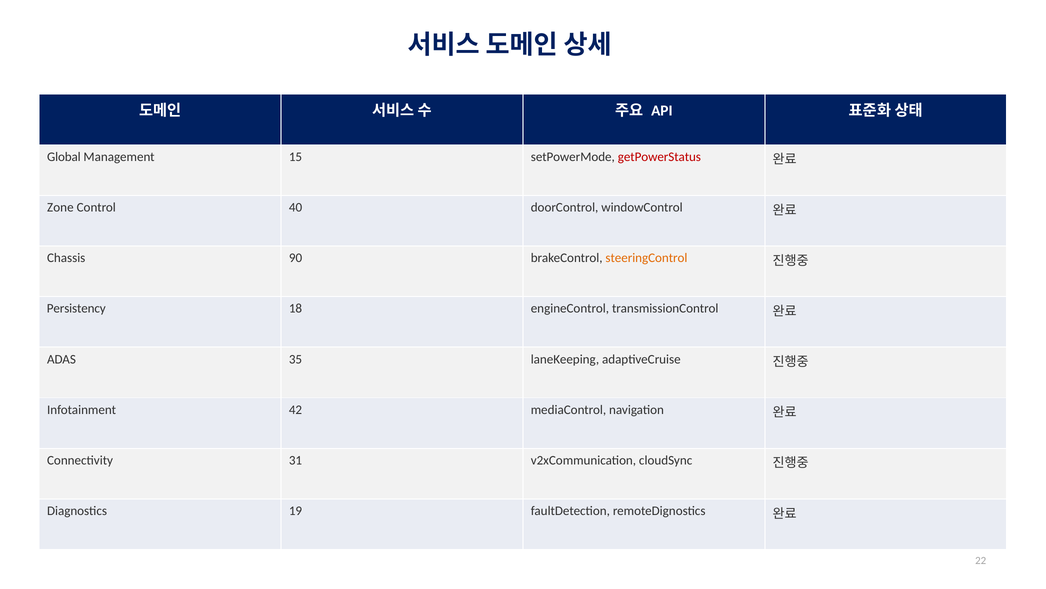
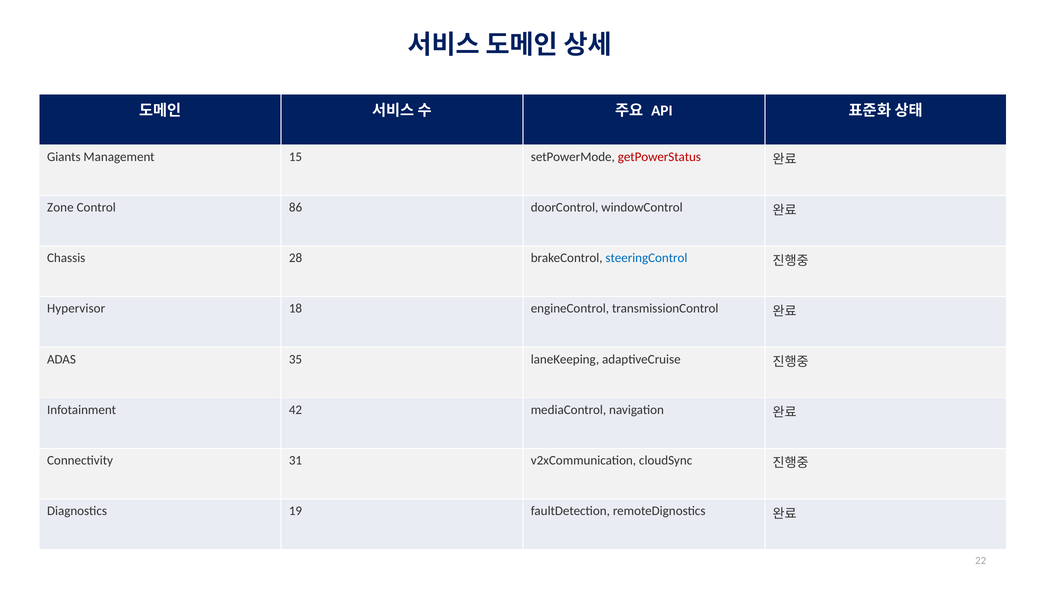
Global: Global -> Giants
40: 40 -> 86
90: 90 -> 28
steeringControl colour: orange -> blue
Persistency: Persistency -> Hypervisor
